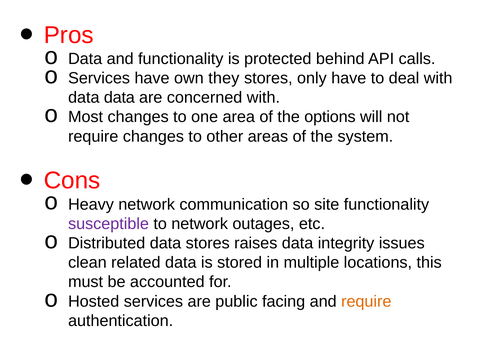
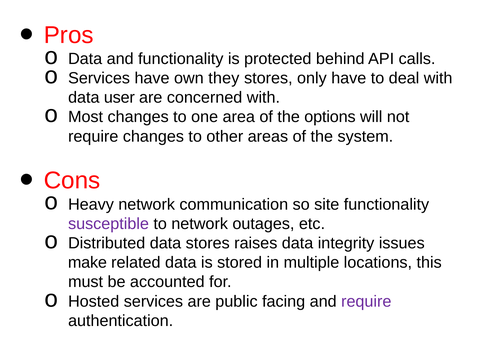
data data: data -> user
clean: clean -> make
require at (366, 301) colour: orange -> purple
